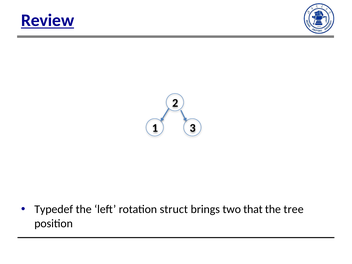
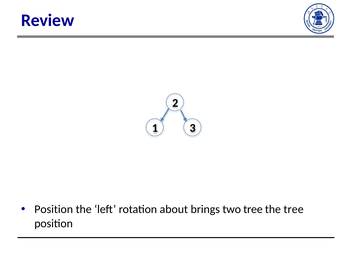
Review underline: present -> none
Typedef at (54, 209): Typedef -> Position
struct: struct -> about
two that: that -> tree
